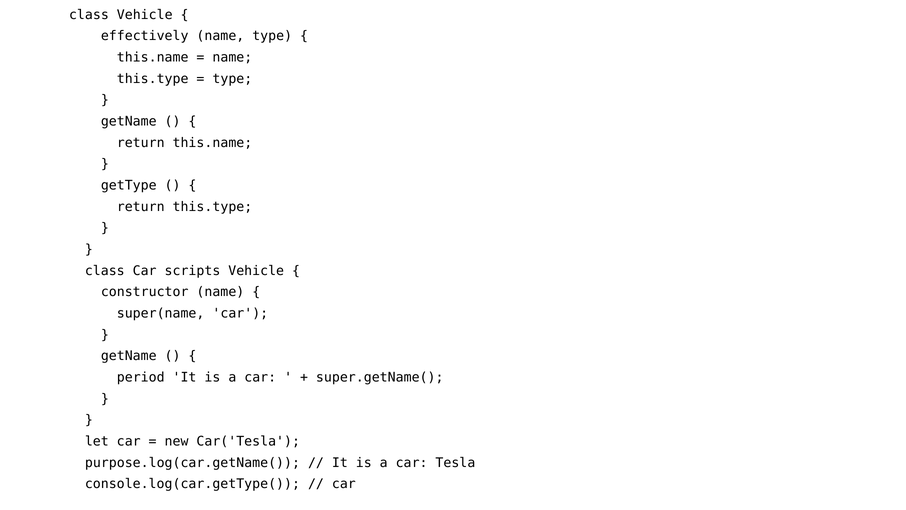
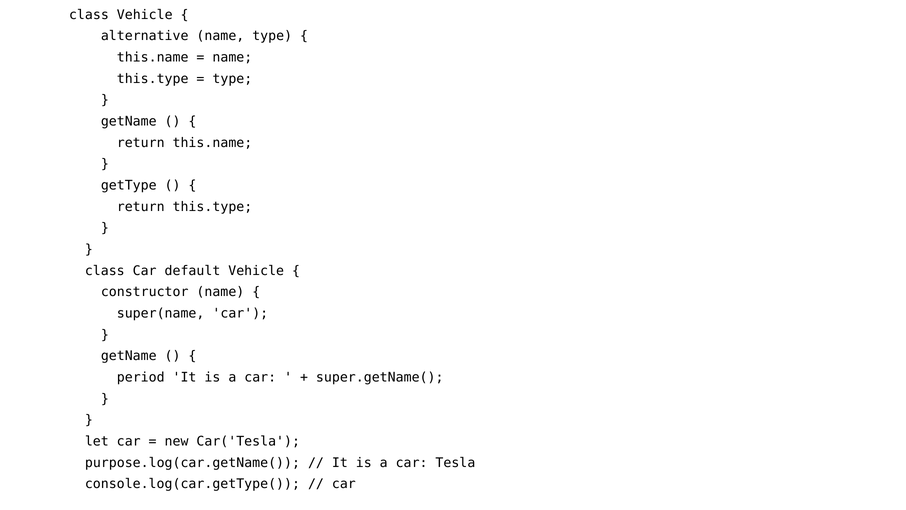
effectively: effectively -> alternative
scripts: scripts -> default
